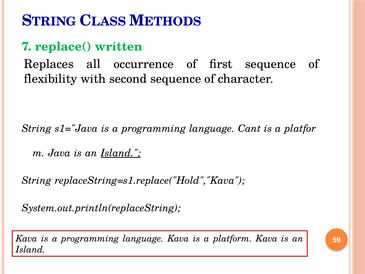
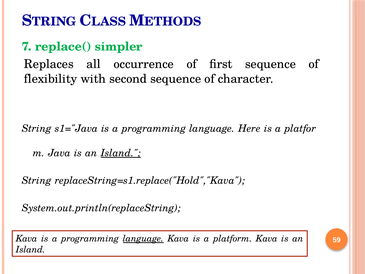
written: written -> simpler
Cant: Cant -> Here
language at (143, 238) underline: none -> present
